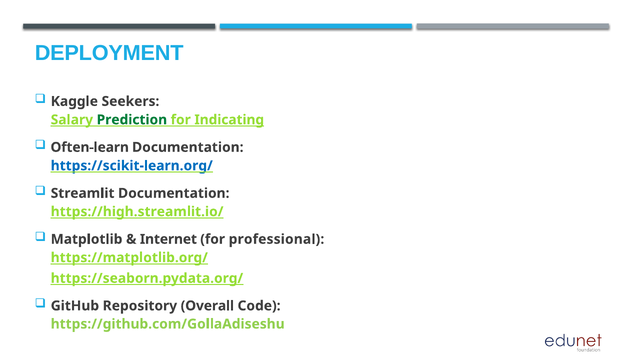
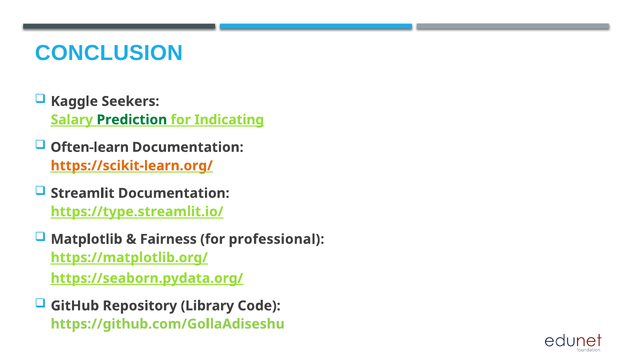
DEPLOYMENT: DEPLOYMENT -> CONCLUSION
https://scikit-learn.org/ colour: blue -> orange
https://high.streamlit.io/: https://high.streamlit.io/ -> https://type.streamlit.io/
Internet: Internet -> Fairness
Overall: Overall -> Library
